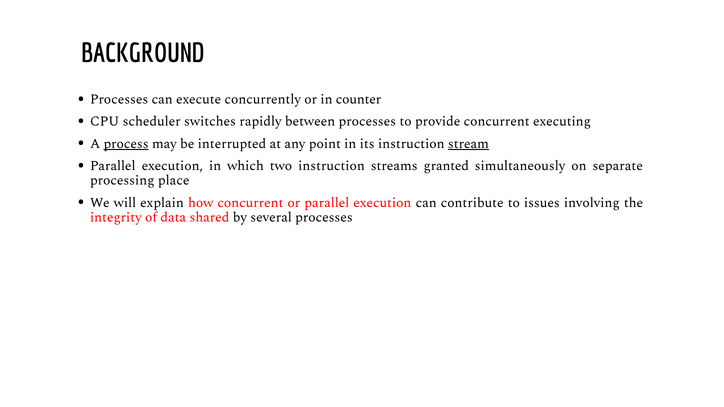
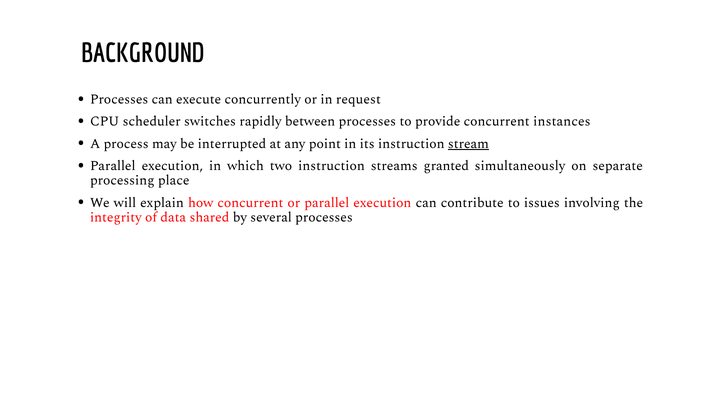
counter: counter -> request
executing: executing -> instances
process underline: present -> none
